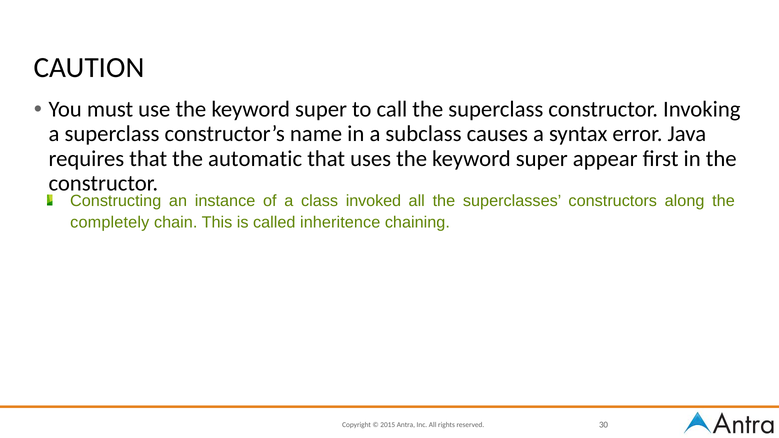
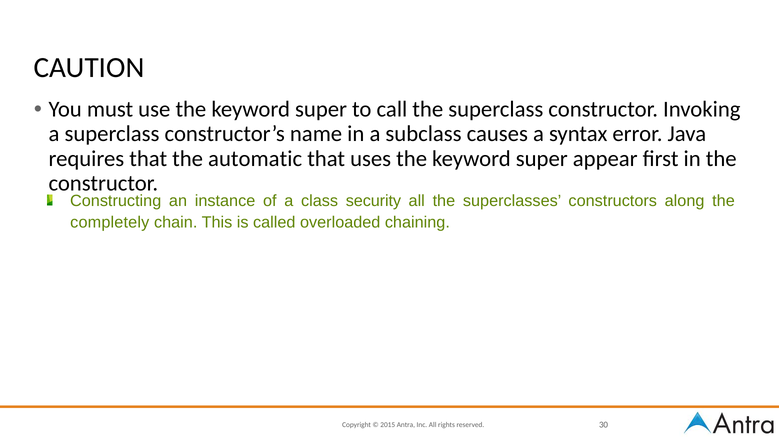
invoked: invoked -> security
inheritence: inheritence -> overloaded
